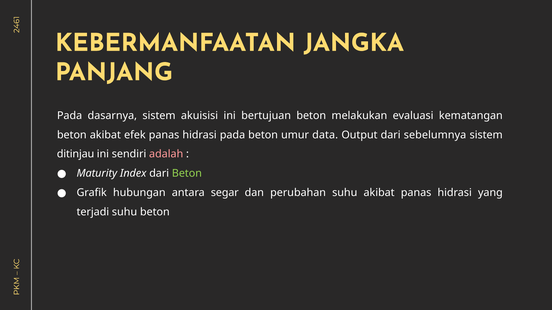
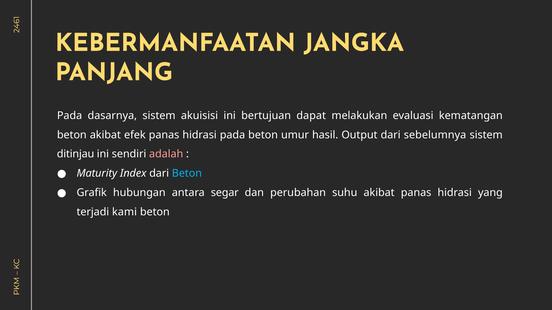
bertujuan beton: beton -> dapat
data: data -> hasil
Beton at (187, 174) colour: light green -> light blue
terjadi suhu: suhu -> kami
